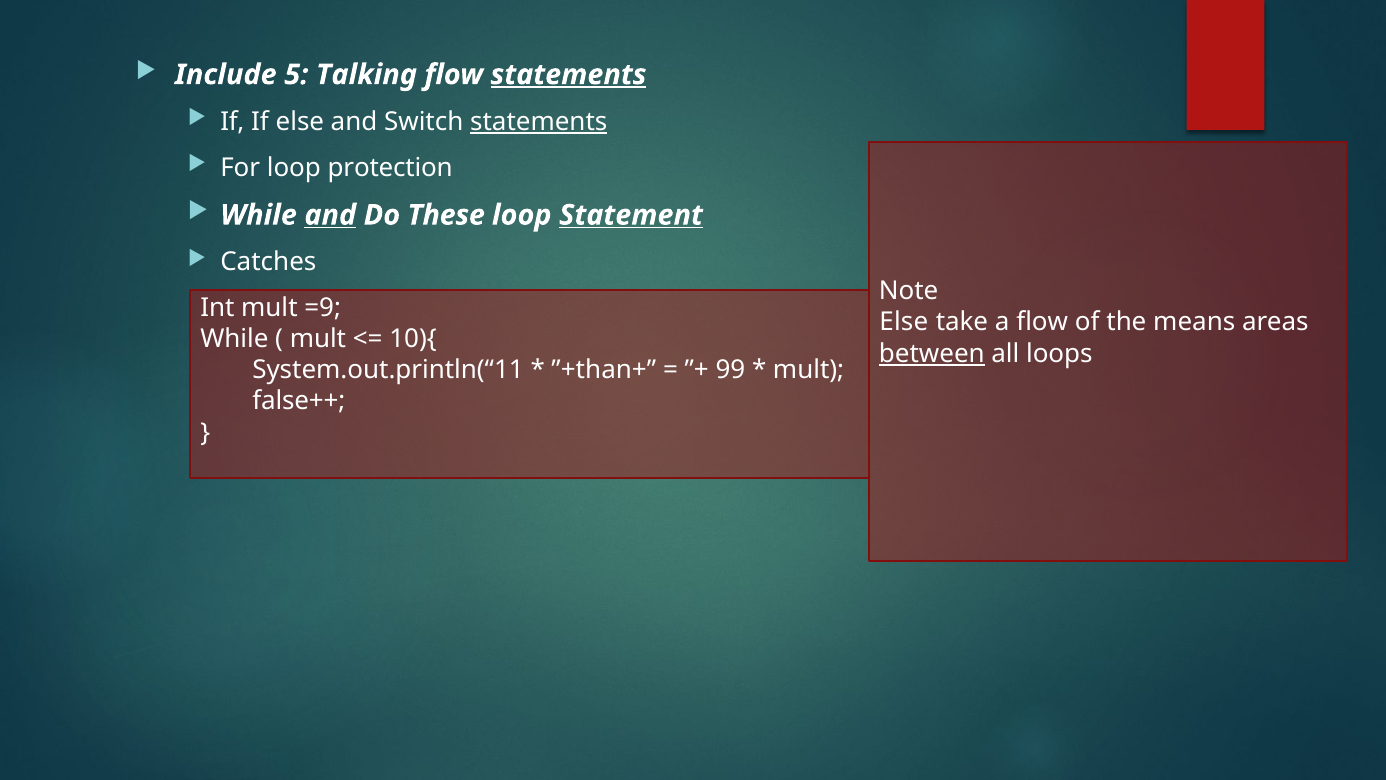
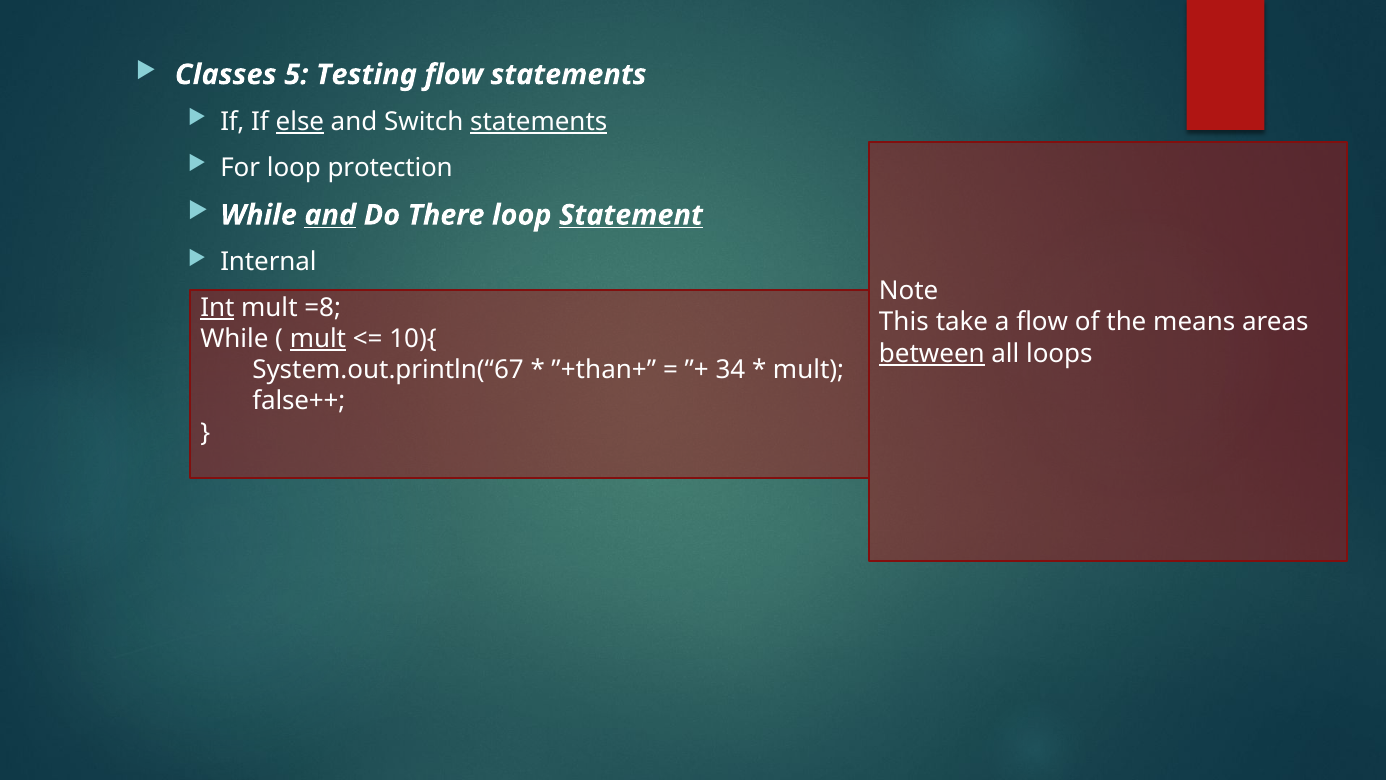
Include: Include -> Classes
Talking: Talking -> Testing
statements at (569, 75) underline: present -> none
else at (300, 122) underline: none -> present
These: These -> There
Catches: Catches -> Internal
Int underline: none -> present
=9: =9 -> =8
Else at (904, 322): Else -> This
mult at (318, 339) underline: none -> present
System.out.println(“11: System.out.println(“11 -> System.out.println(“67
99: 99 -> 34
